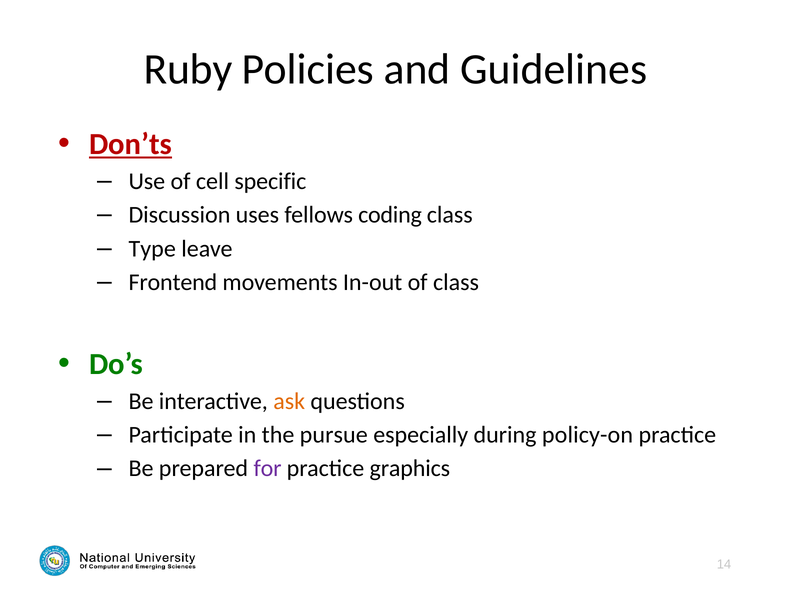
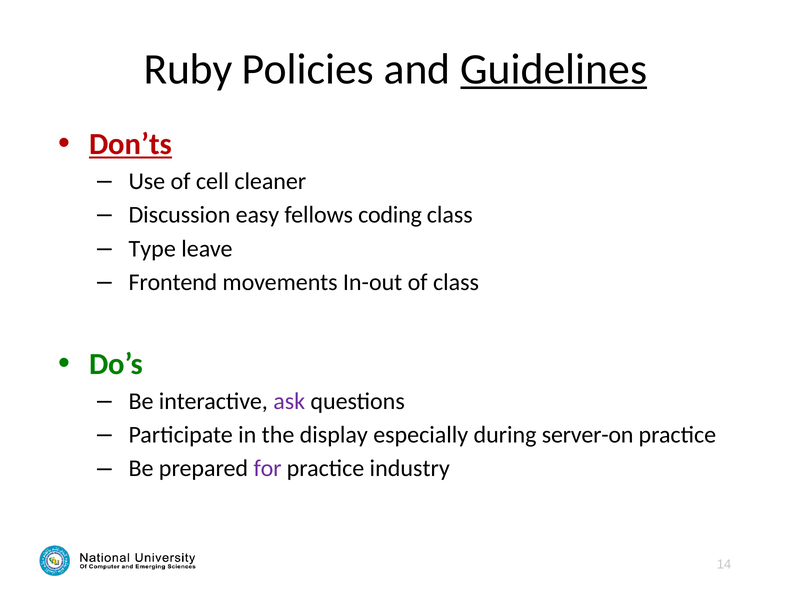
Guidelines underline: none -> present
specific: specific -> cleaner
uses: uses -> easy
ask colour: orange -> purple
pursue: pursue -> display
policy-on: policy-on -> server-on
graphics: graphics -> industry
